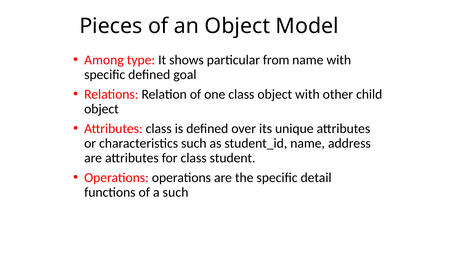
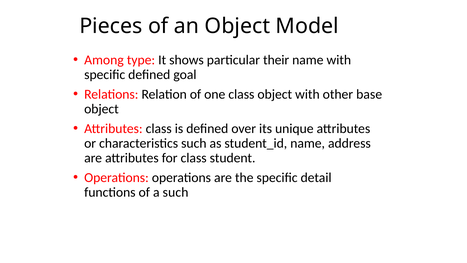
from: from -> their
child: child -> base
